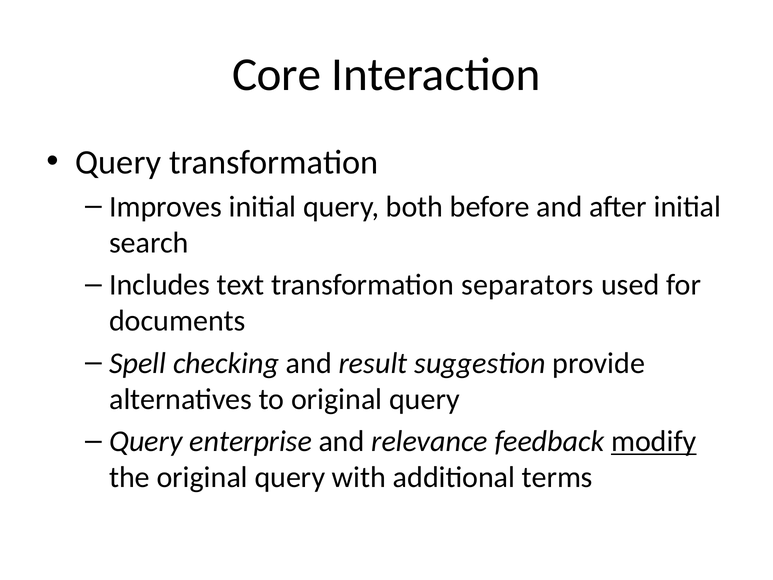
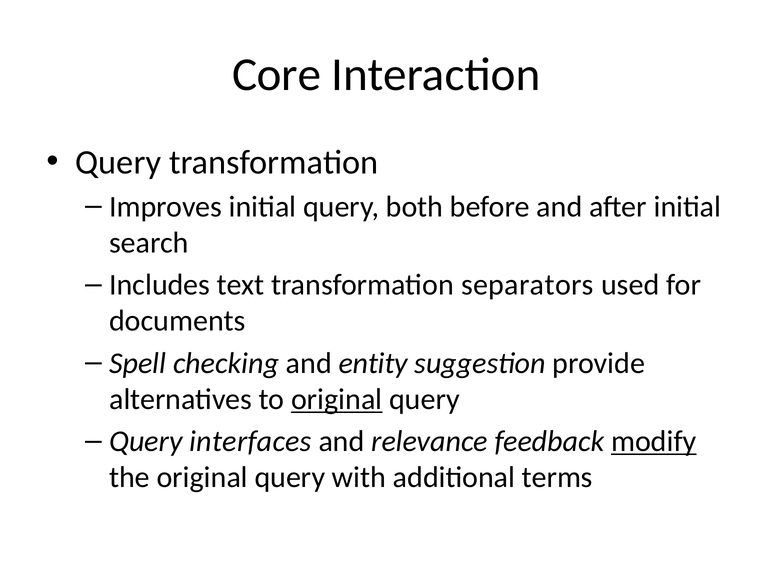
result: result -> entity
original at (337, 399) underline: none -> present
enterprise: enterprise -> interfaces
